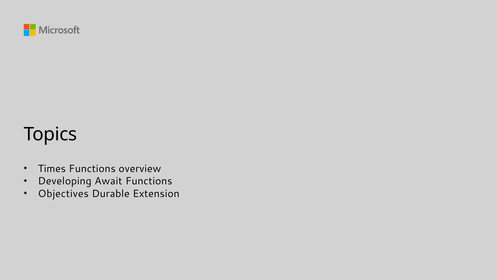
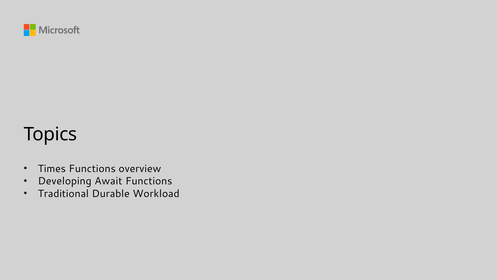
Objectives: Objectives -> Traditional
Extension: Extension -> Workload
